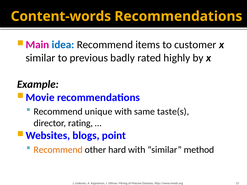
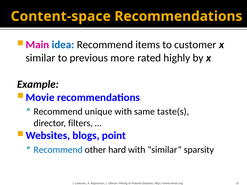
Content-words: Content-words -> Content-space
badly: badly -> more
rating: rating -> filters
Recommend at (58, 150) colour: orange -> blue
method: method -> sparsity
